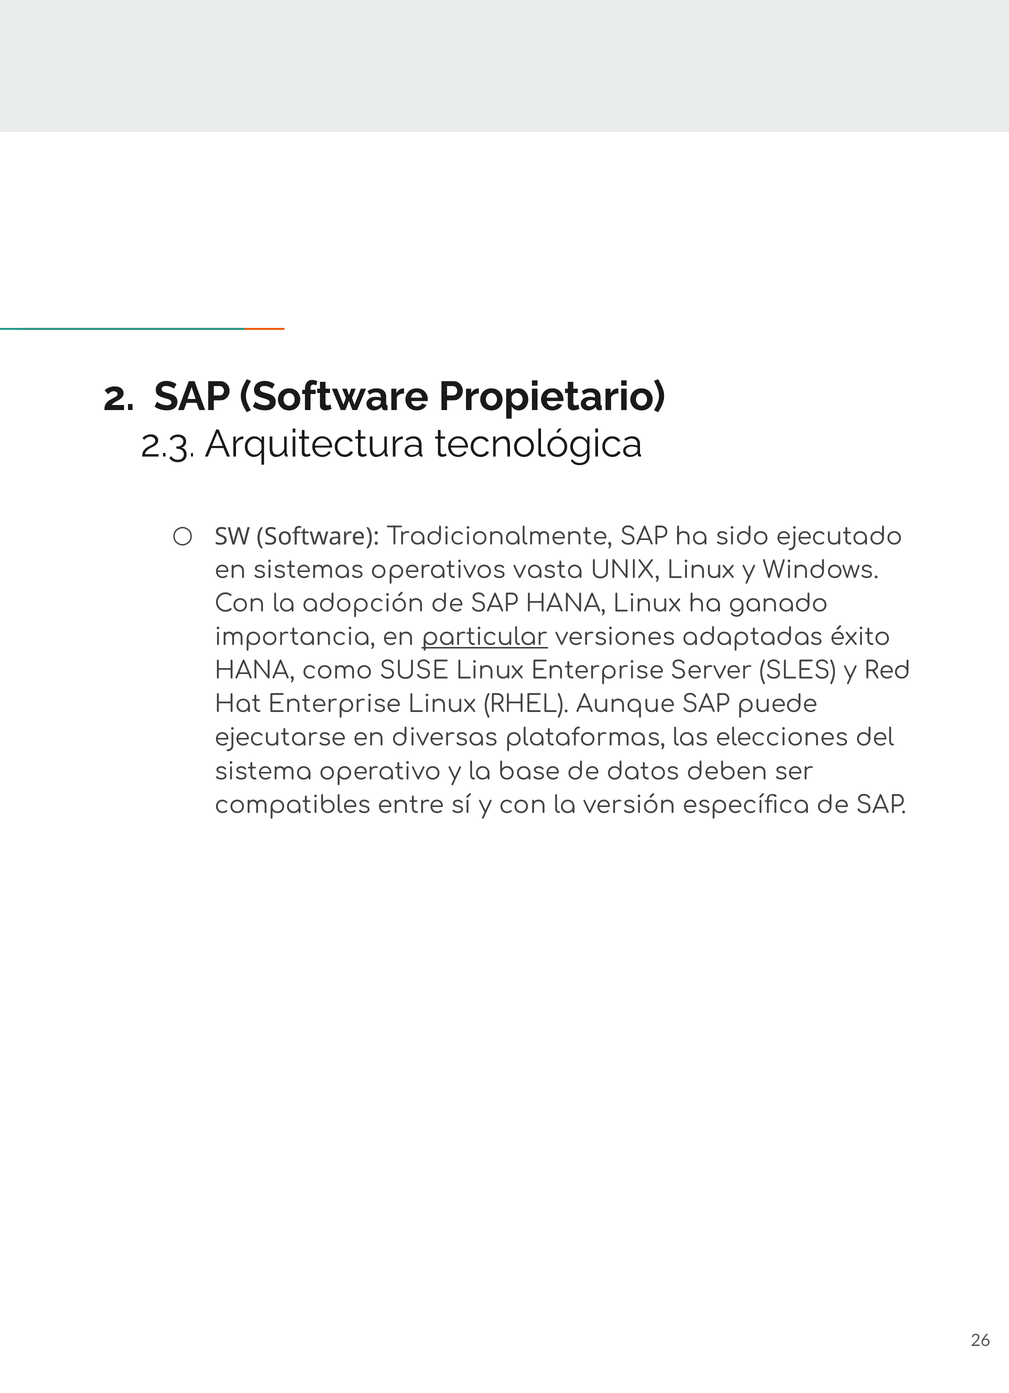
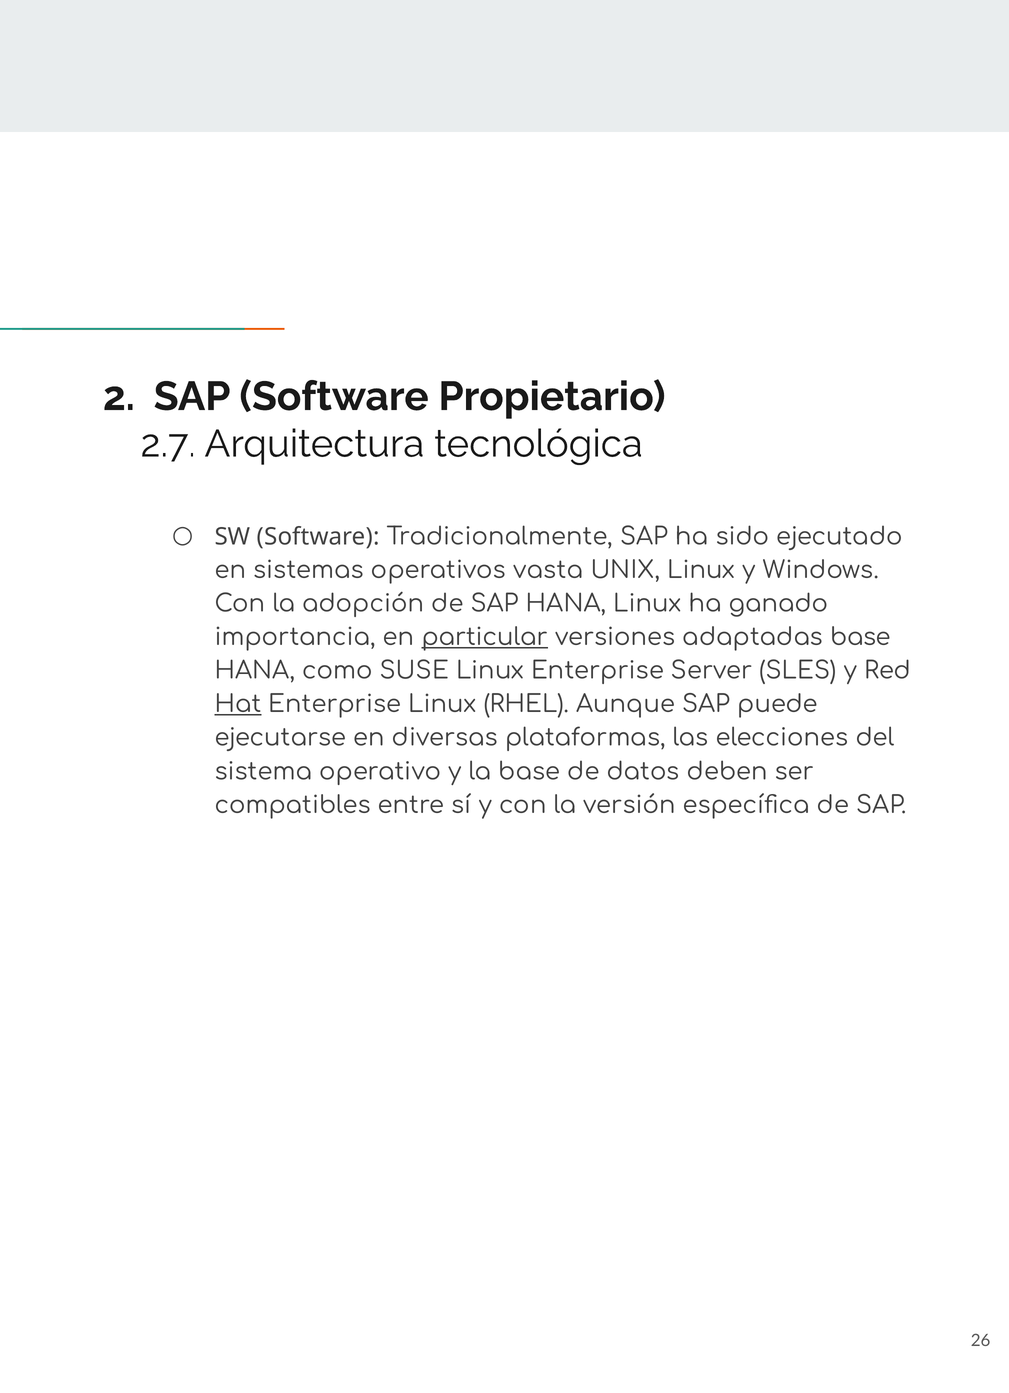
2.3: 2.3 -> 2.7
adaptadas éxito: éxito -> base
Hat underline: none -> present
